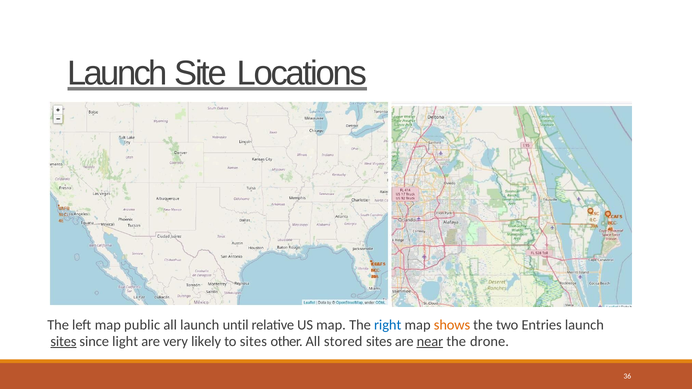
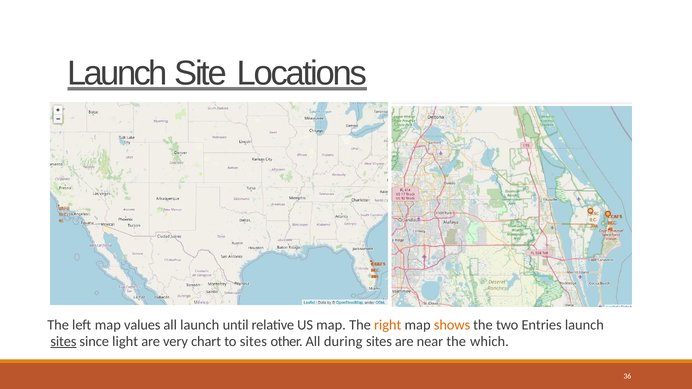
public: public -> values
right colour: blue -> orange
likely: likely -> chart
stored: stored -> during
near underline: present -> none
drone: drone -> which
